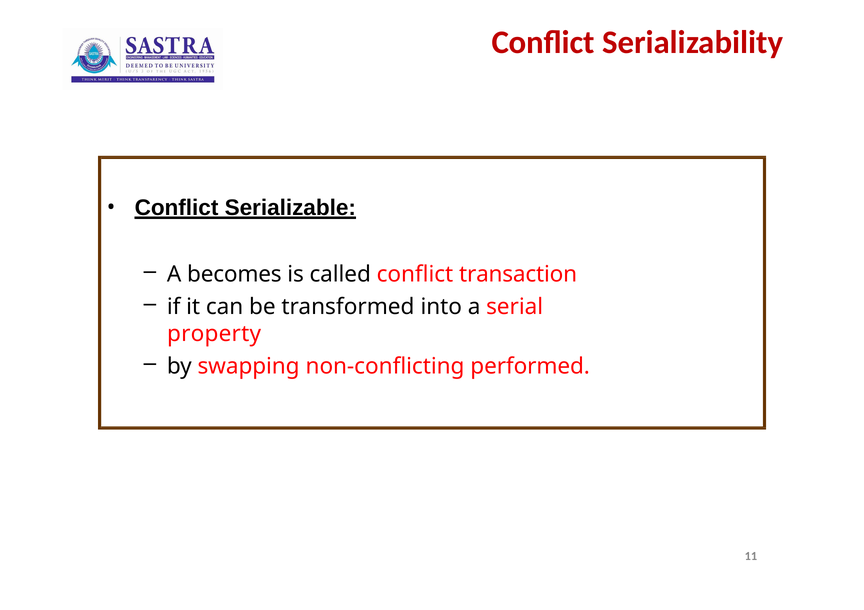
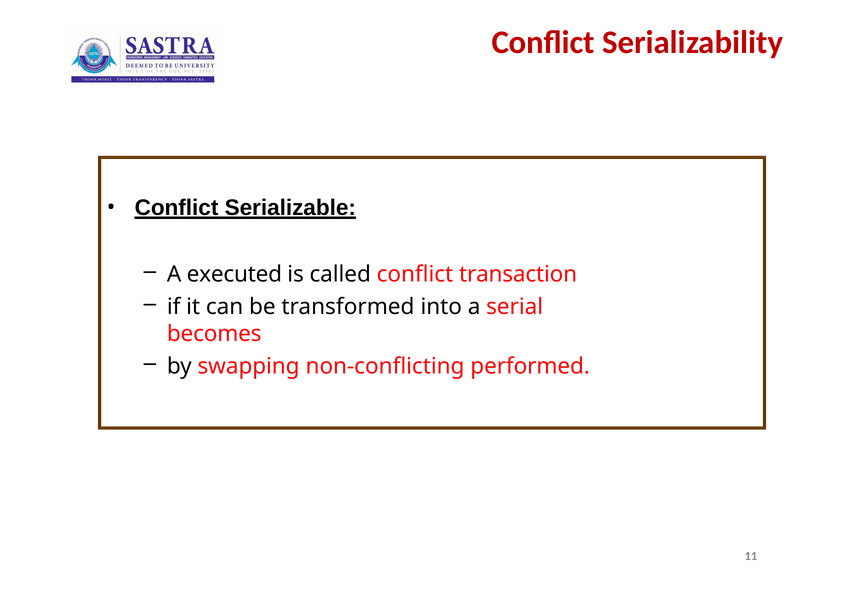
becomes: becomes -> executed
property: property -> becomes
